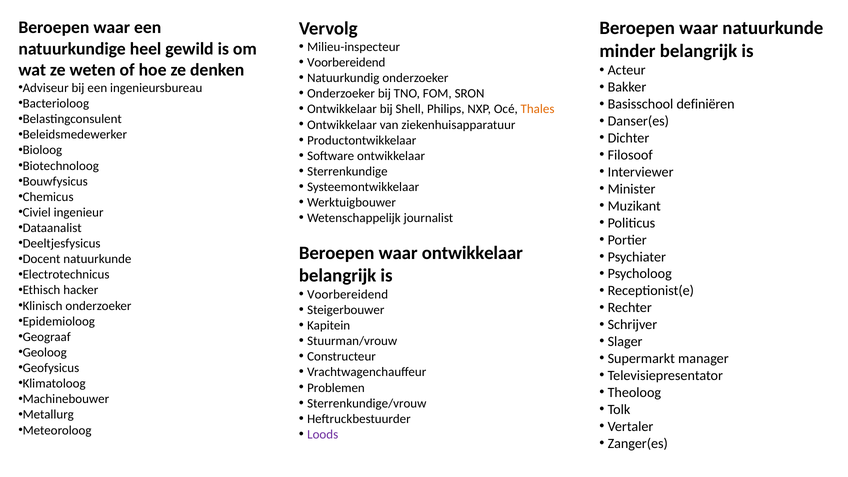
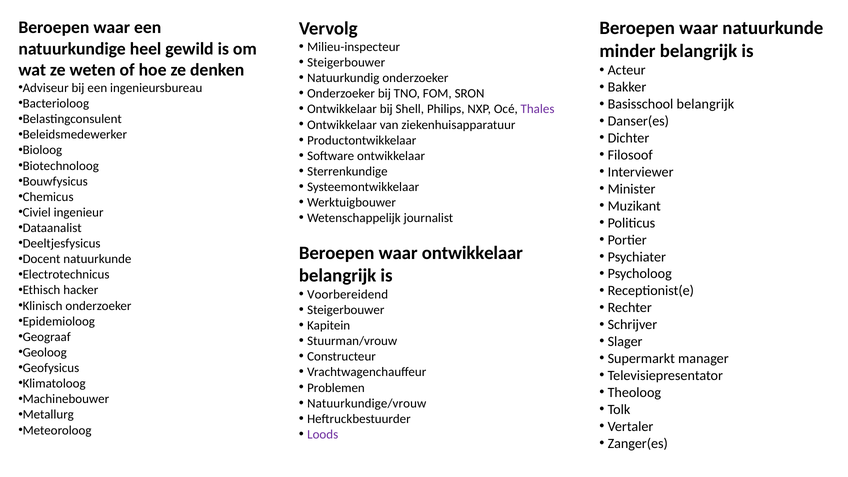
Voorbereidend at (346, 63): Voorbereidend -> Steigerbouwer
Basisschool definiëren: definiëren -> belangrijk
Thales colour: orange -> purple
Sterrenkundige/vrouw: Sterrenkundige/vrouw -> Natuurkundige/vrouw
